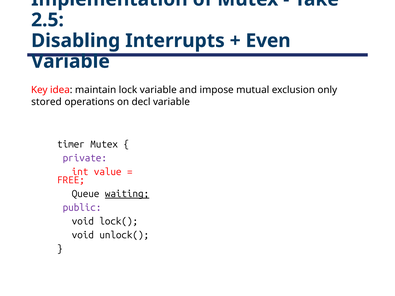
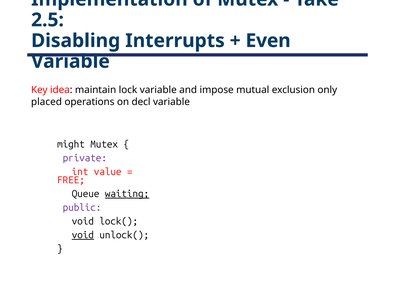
stored: stored -> placed
timer: timer -> might
void at (83, 235) underline: none -> present
